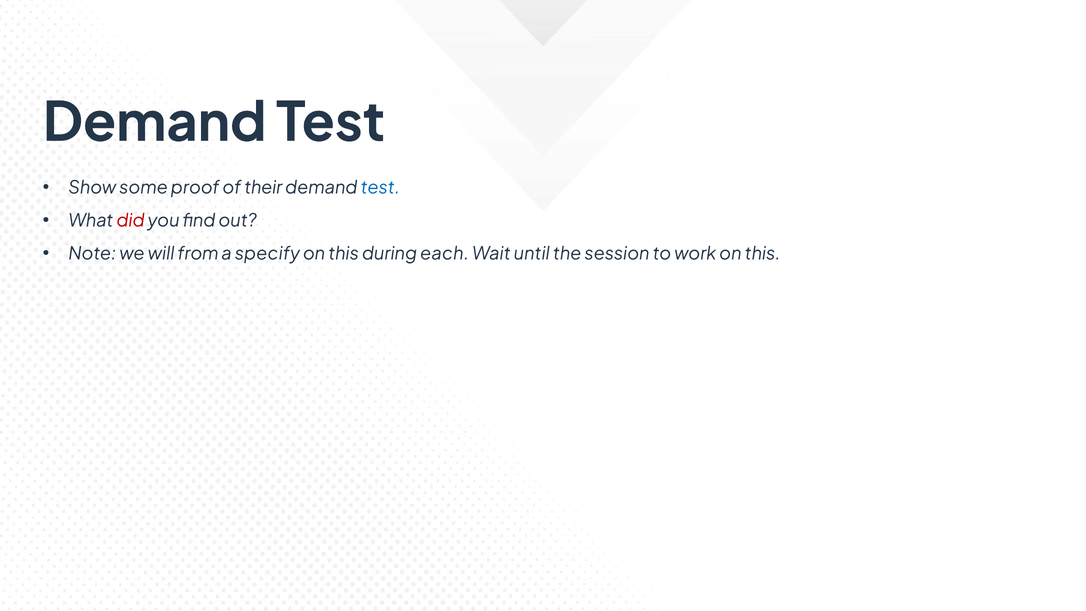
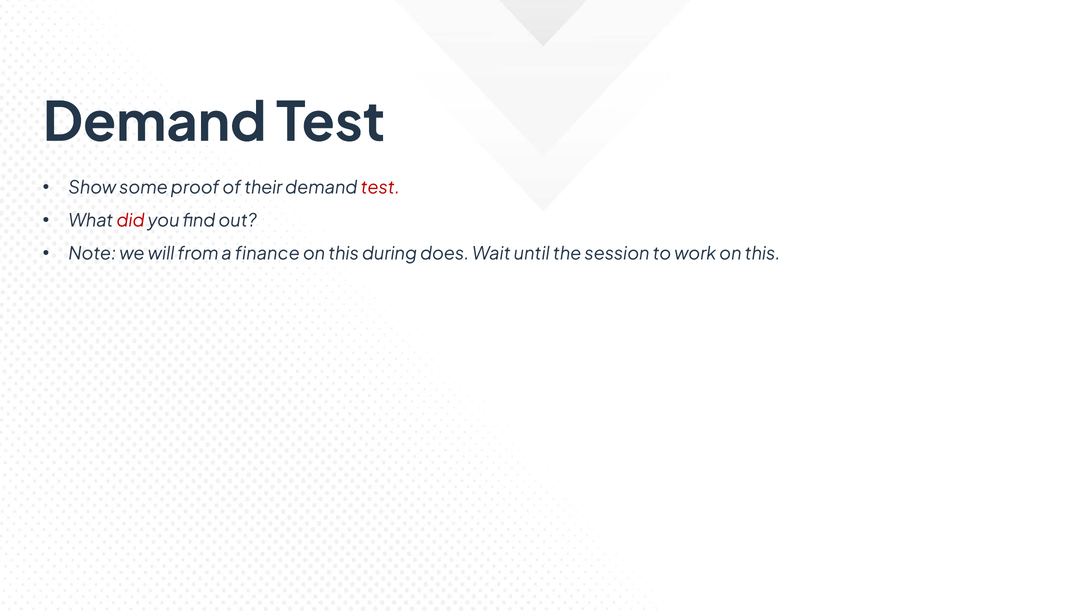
test at (380, 188) colour: blue -> red
specify: specify -> finance
each: each -> does
